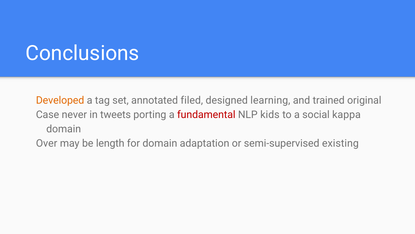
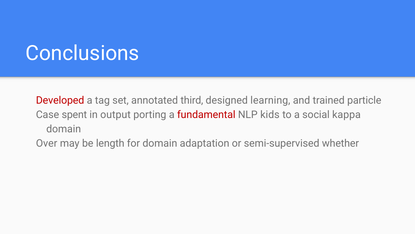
Developed colour: orange -> red
filed: filed -> third
original: original -> particle
never: never -> spent
tweets: tweets -> output
existing: existing -> whether
